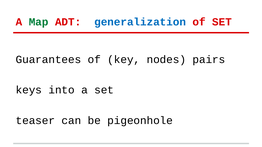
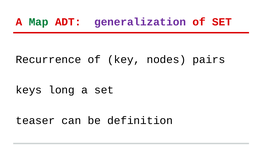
generalization colour: blue -> purple
Guarantees: Guarantees -> Recurrence
into: into -> long
pigeonhole: pigeonhole -> definition
